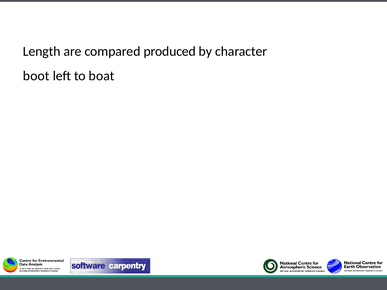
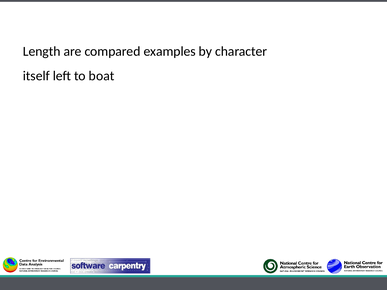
produced: produced -> examples
boot: boot -> itself
